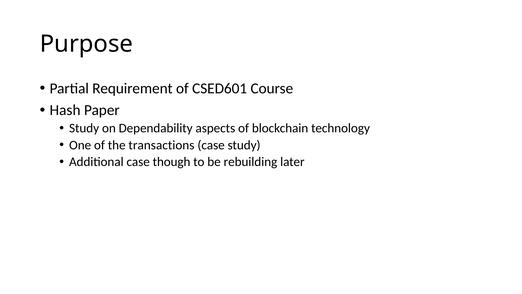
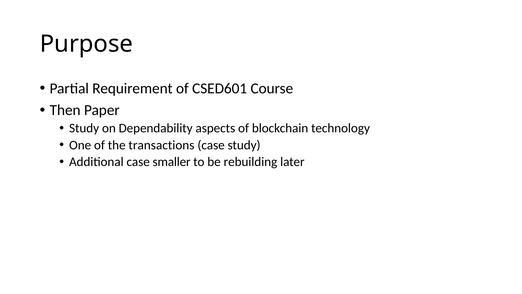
Hash: Hash -> Then
though: though -> smaller
